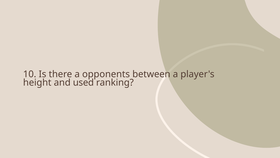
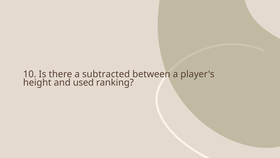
opponents: opponents -> subtracted
